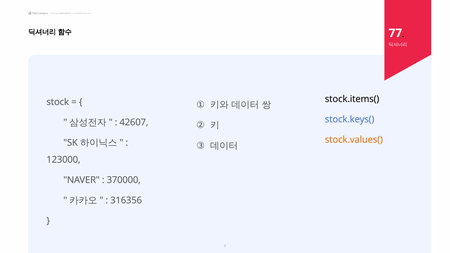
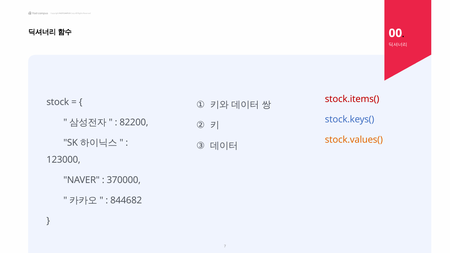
77: 77 -> 00
stock.items( colour: black -> red
42607: 42607 -> 82200
316356: 316356 -> 844682
